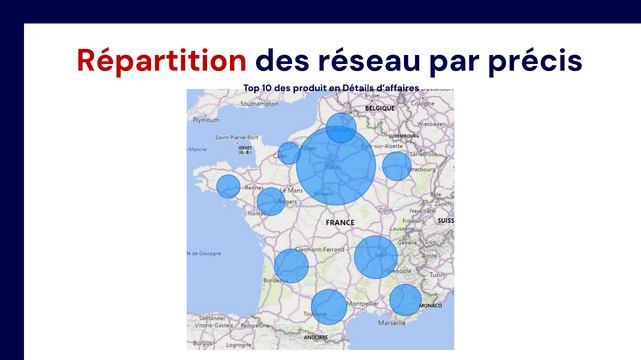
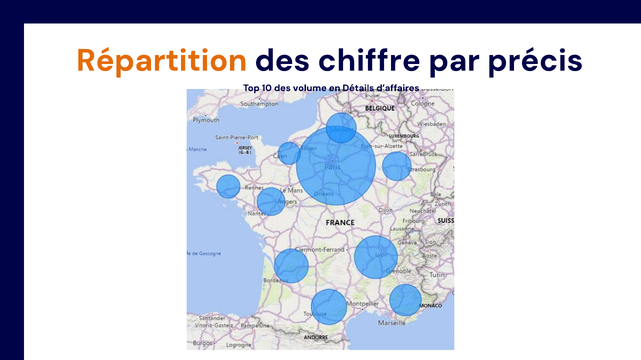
Répartition colour: red -> orange
réseau: réseau -> chiffre
produit: produit -> volume
